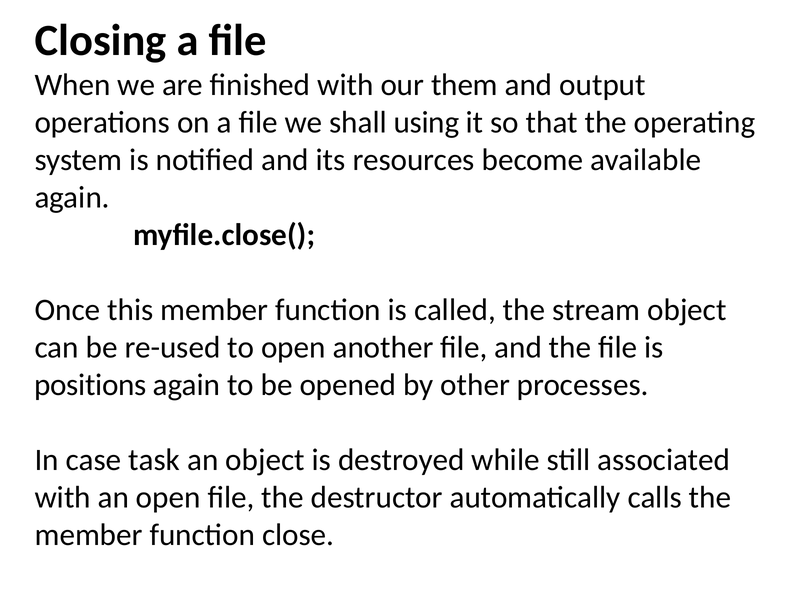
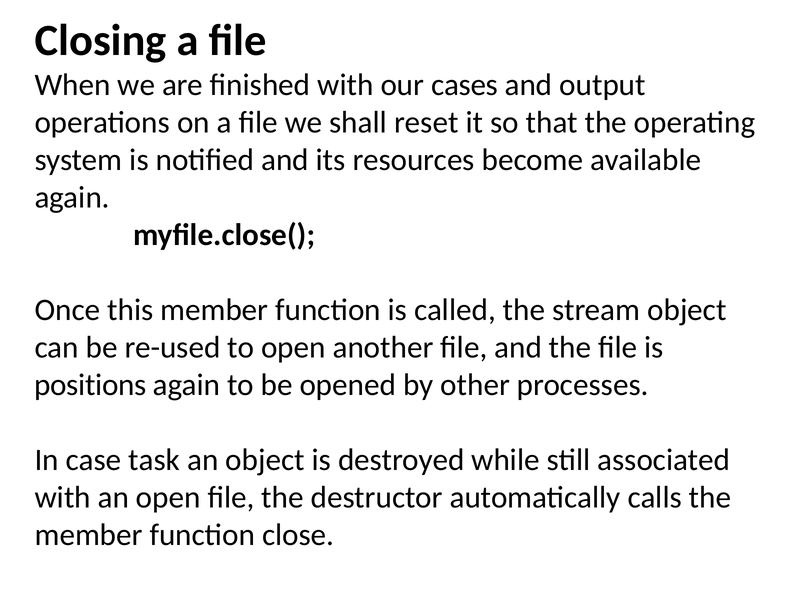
them: them -> cases
using: using -> reset
